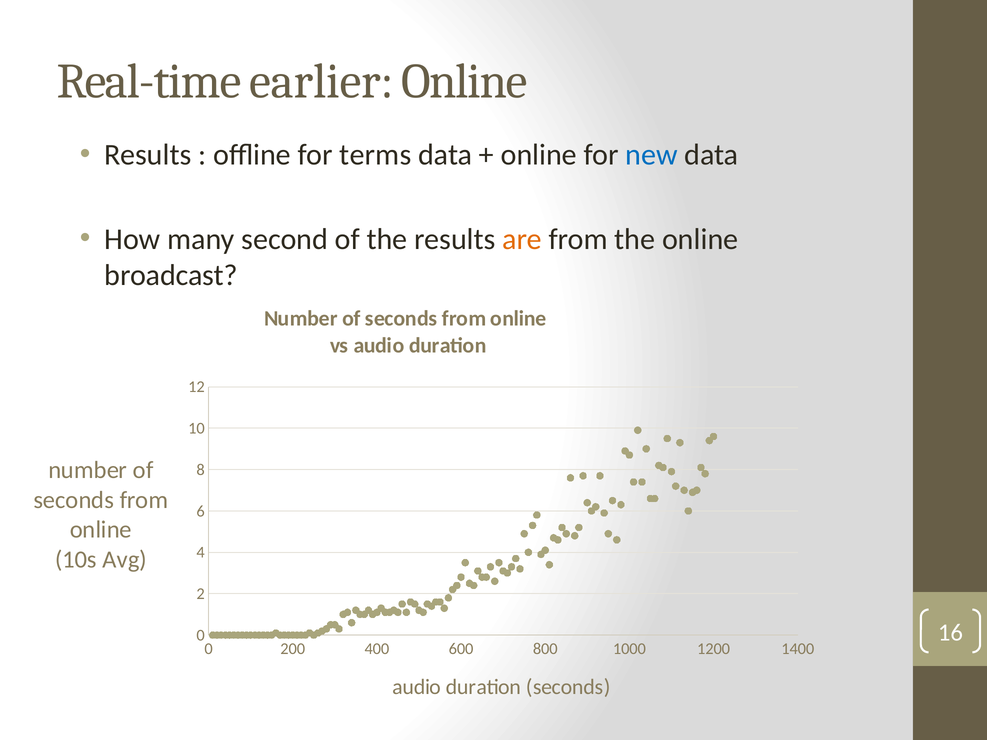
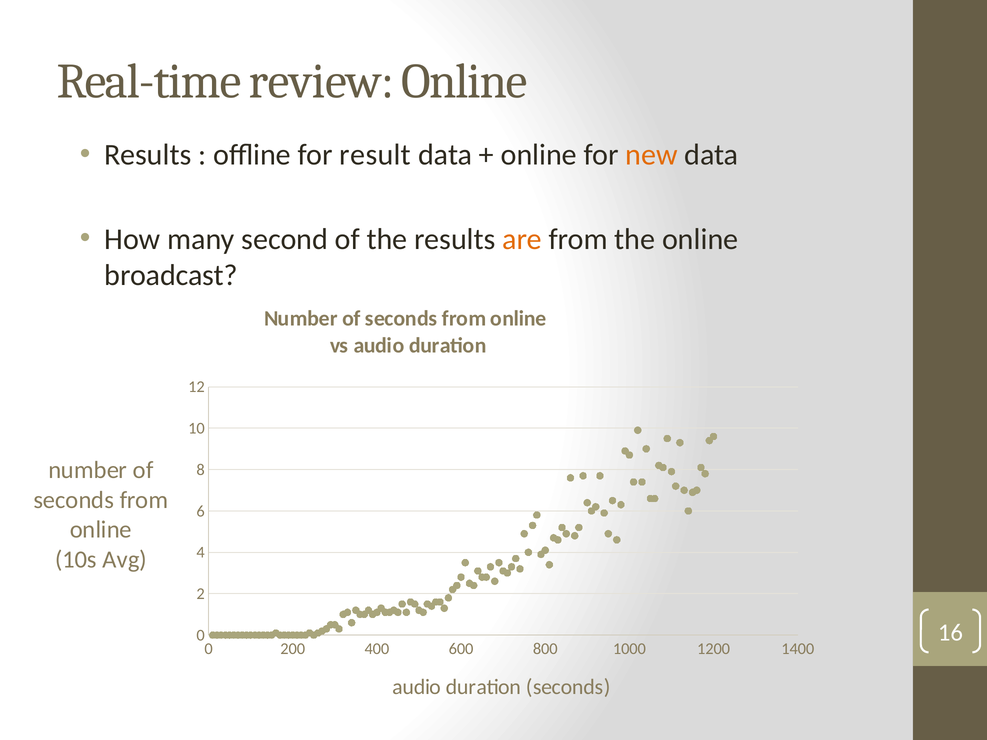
earlier: earlier -> review
terms: terms -> result
new colour: blue -> orange
